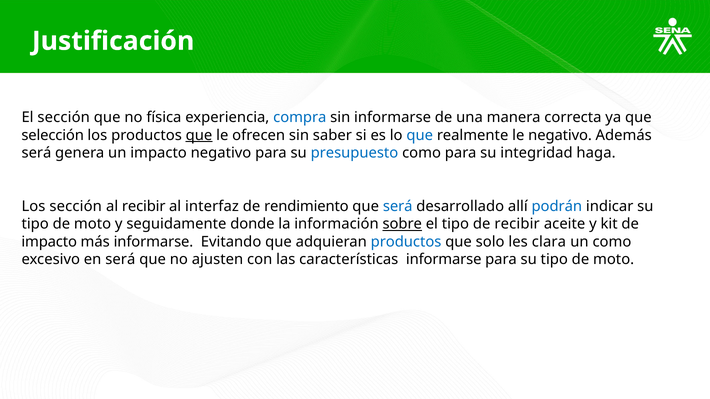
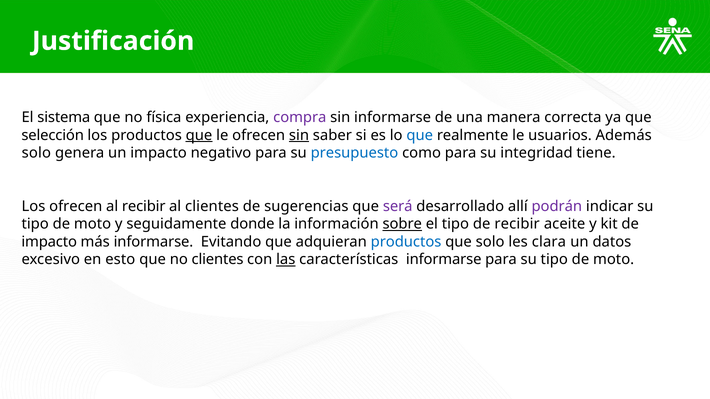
El sección: sección -> sistema
compra colour: blue -> purple
sin at (299, 135) underline: none -> present
le negativo: negativo -> usuarios
será at (36, 153): será -> solo
haga: haga -> tiene
Los sección: sección -> ofrecen
al interfaz: interfaz -> clientes
rendimiento: rendimiento -> sugerencias
será at (398, 206) colour: blue -> purple
podrán colour: blue -> purple
un como: como -> datos
en será: será -> esto
no ajusten: ajusten -> clientes
las underline: none -> present
